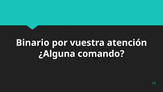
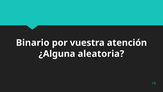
comando: comando -> aleatoria
